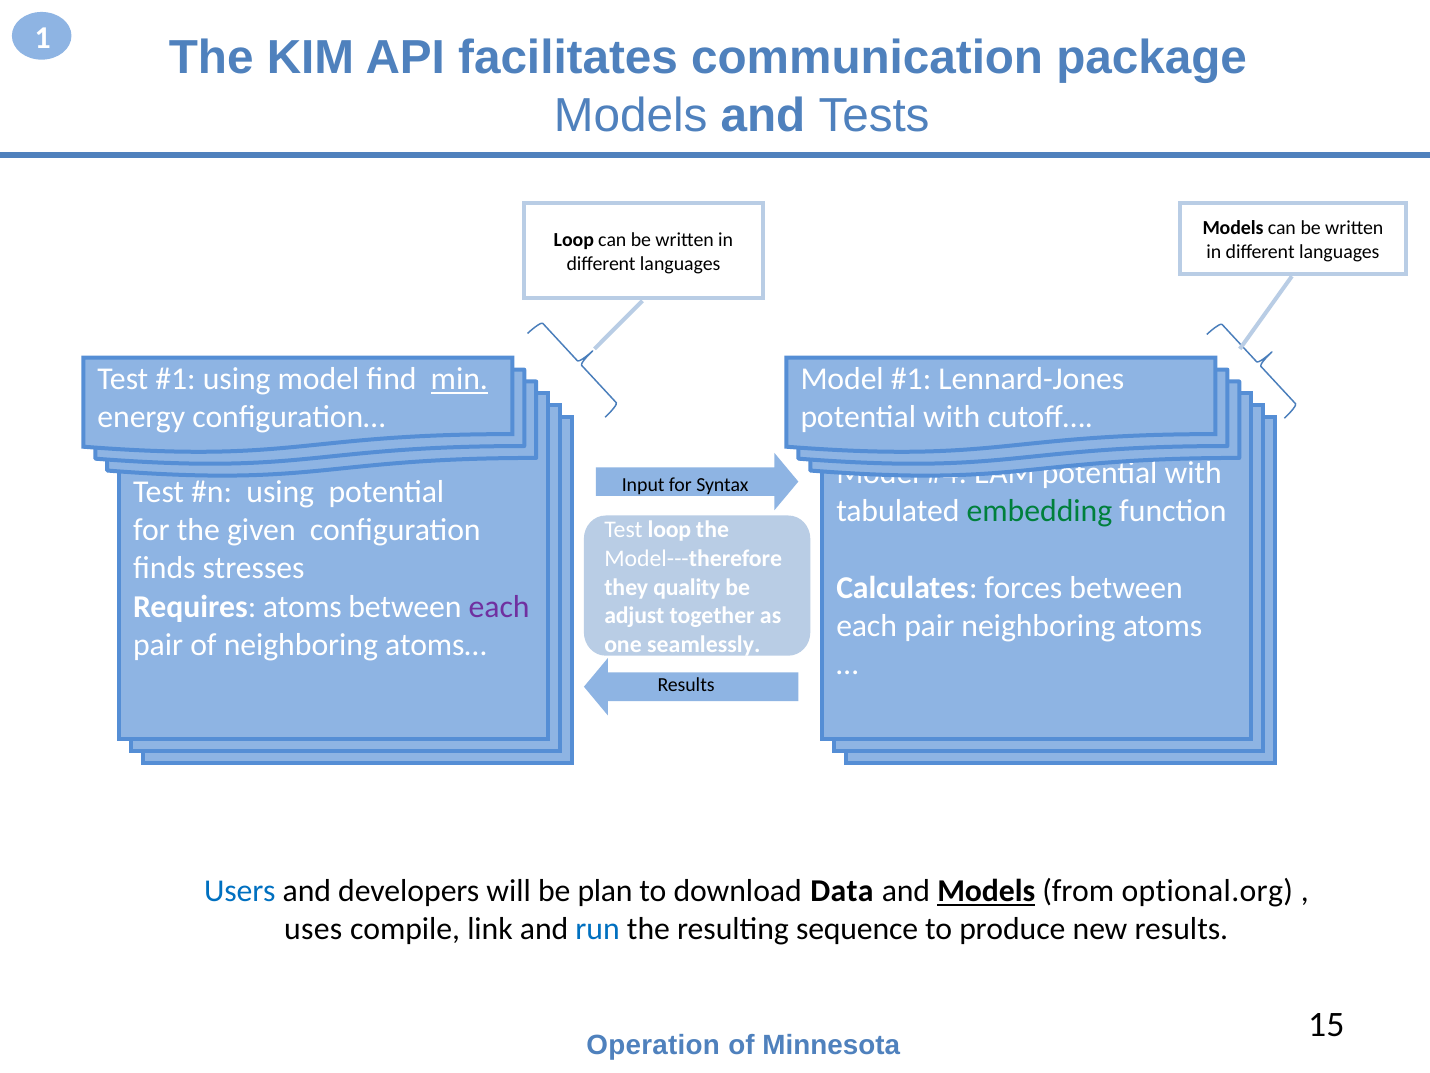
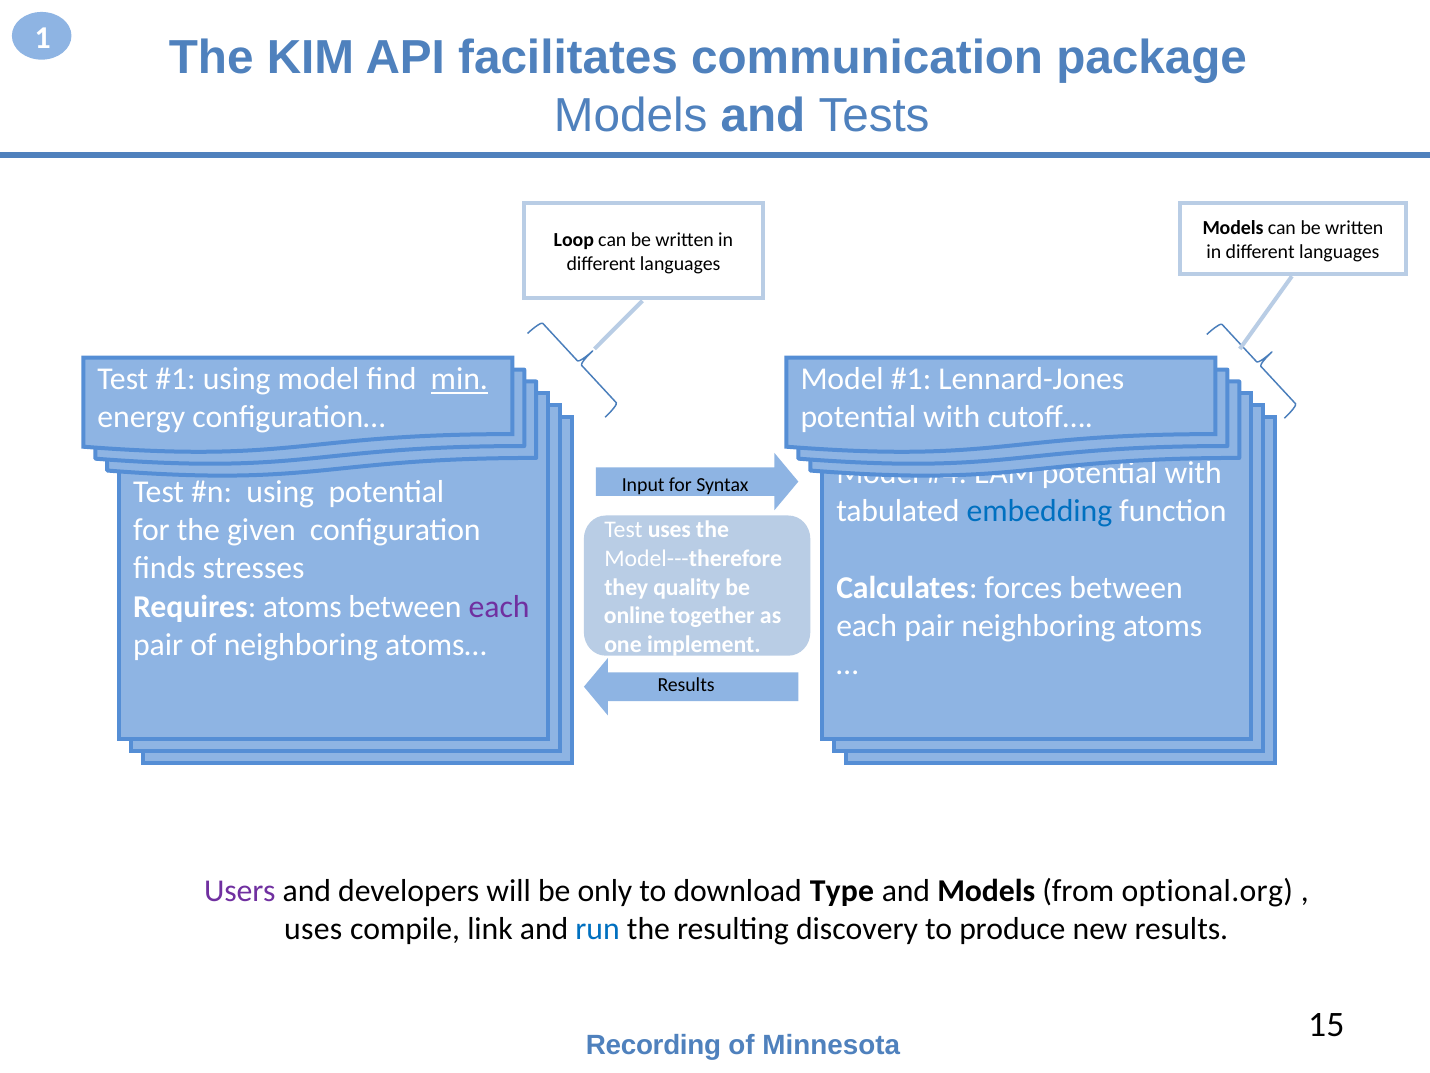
embedding colour: green -> blue
Test loop: loop -> uses
adjust: adjust -> online
seamlessly: seamlessly -> implement
Users colour: blue -> purple
plan: plan -> only
Data: Data -> Type
Models at (986, 891) underline: present -> none
sequence: sequence -> discovery
Operation: Operation -> Recording
